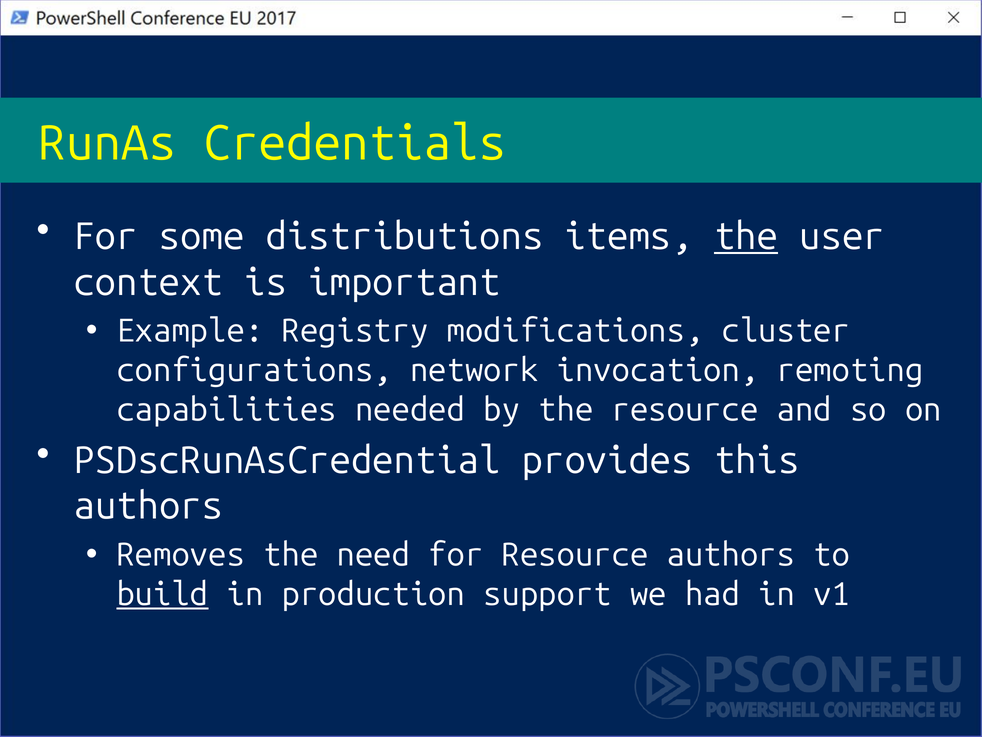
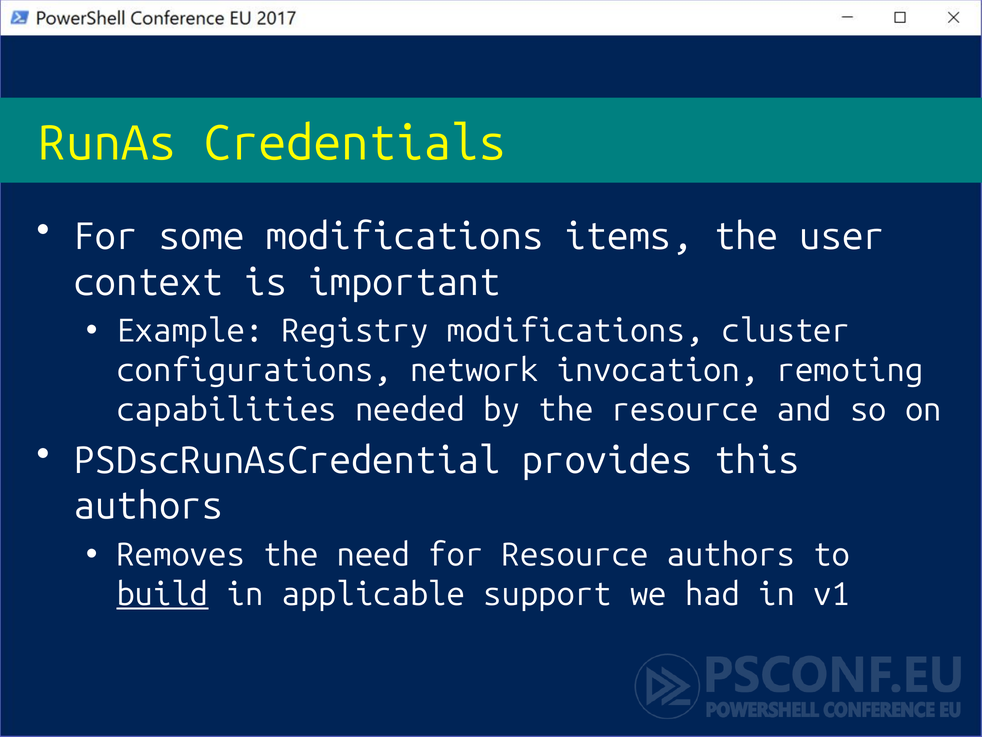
some distributions: distributions -> modifications
the at (746, 236) underline: present -> none
production: production -> applicable
